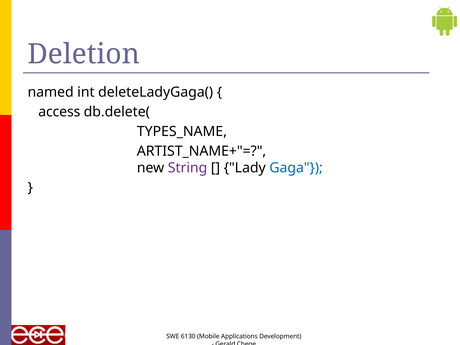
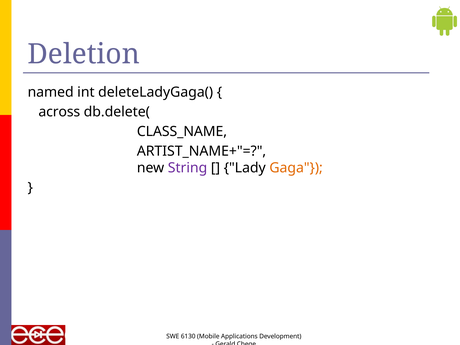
access: access -> across
TYPES_NAME: TYPES_NAME -> CLASS_NAME
Gaga colour: blue -> orange
